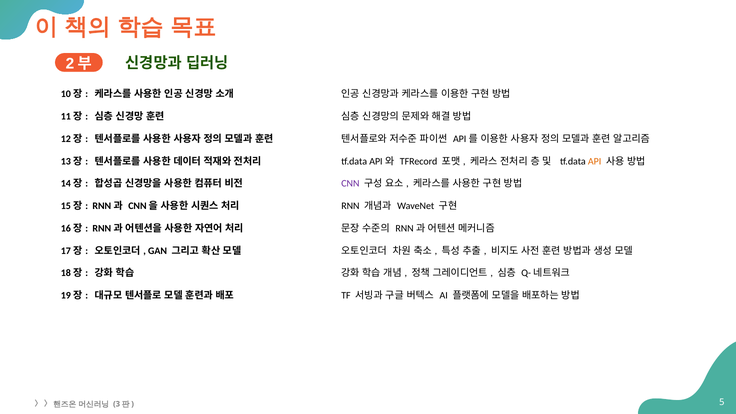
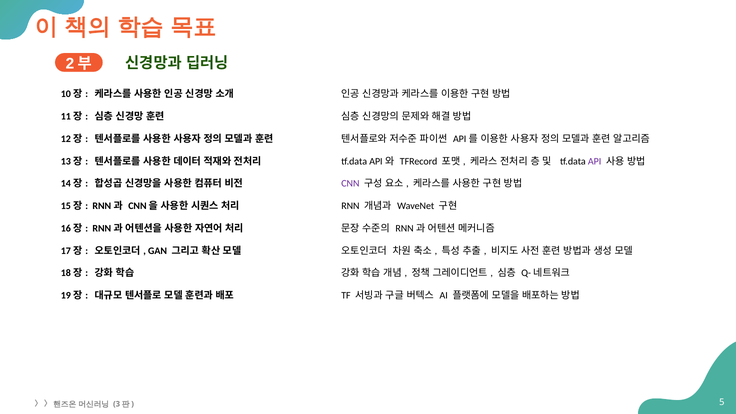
API at (595, 161) colour: orange -> purple
